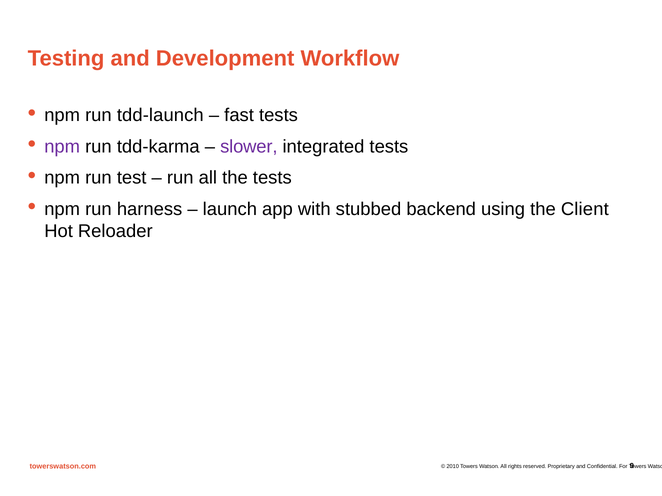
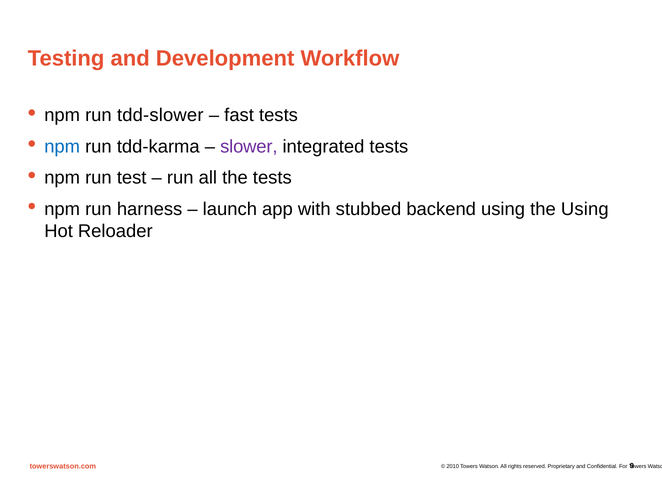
tdd-launch: tdd-launch -> tdd-slower
npm at (62, 147) colour: purple -> blue
the Client: Client -> Using
